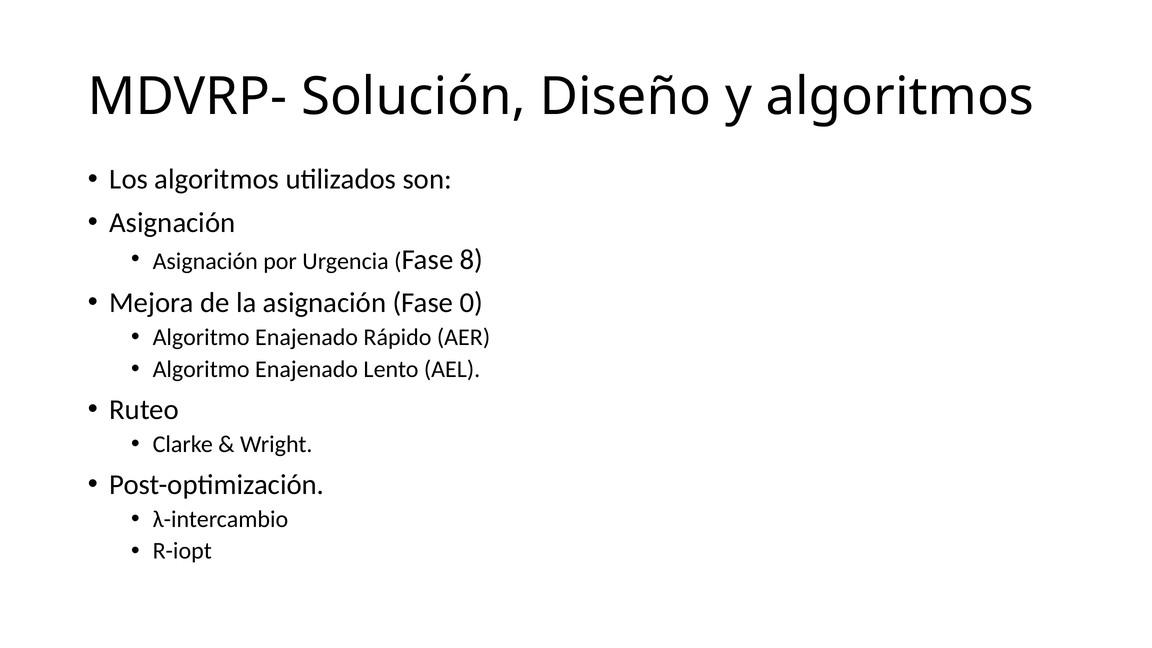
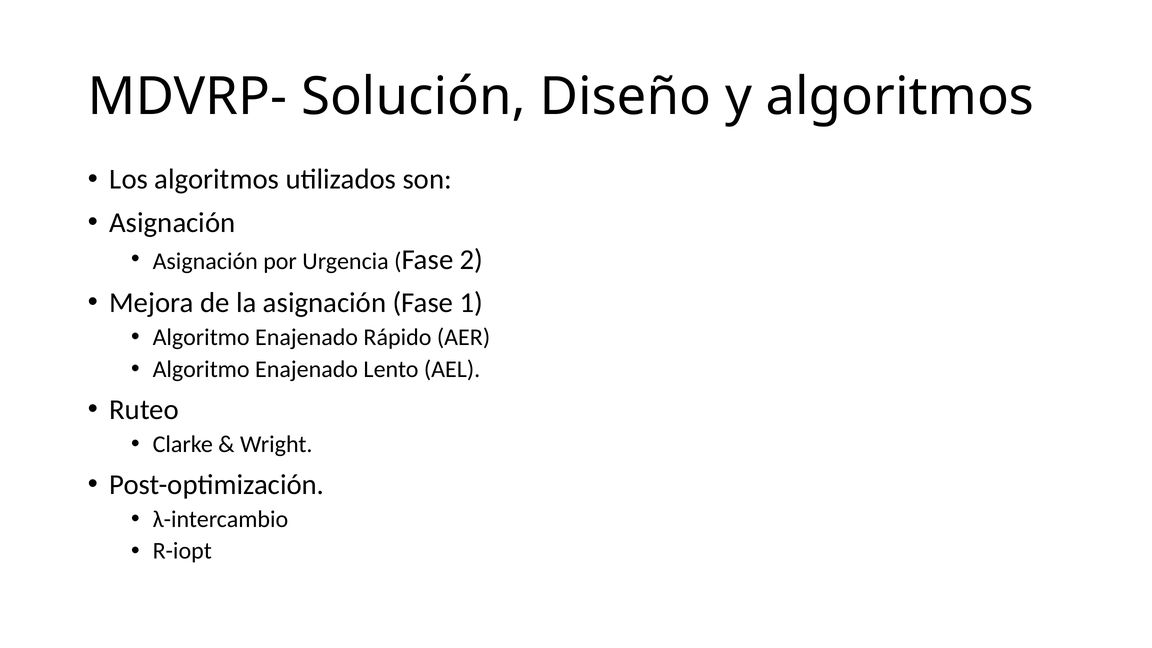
8: 8 -> 2
0: 0 -> 1
